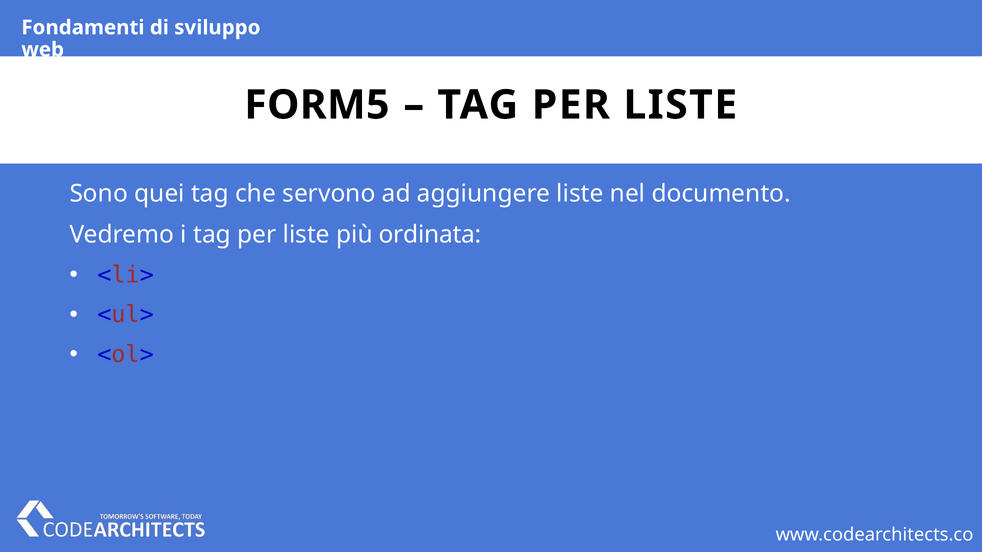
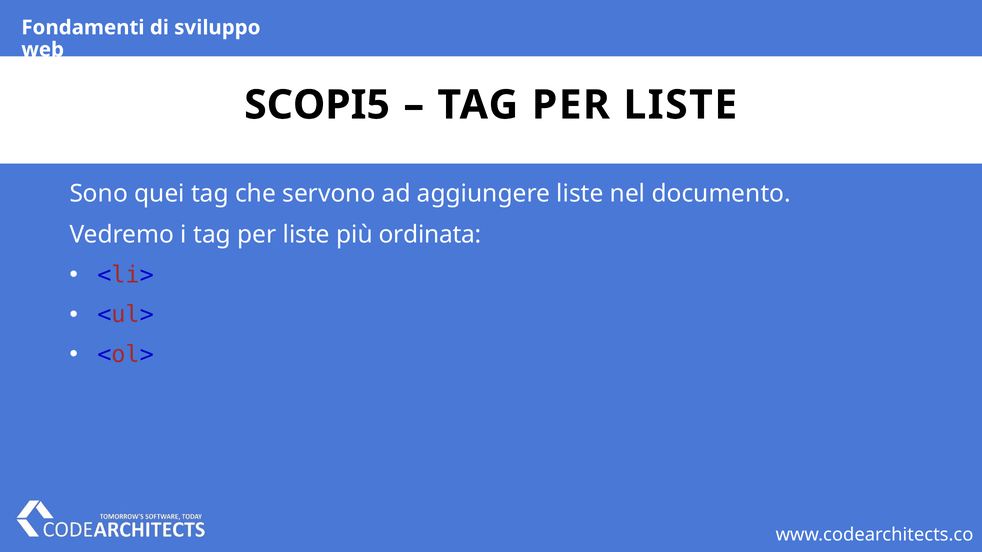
FORM5: FORM5 -> SCOPI5
